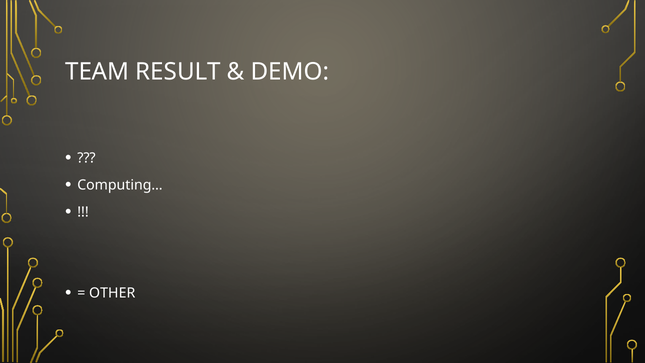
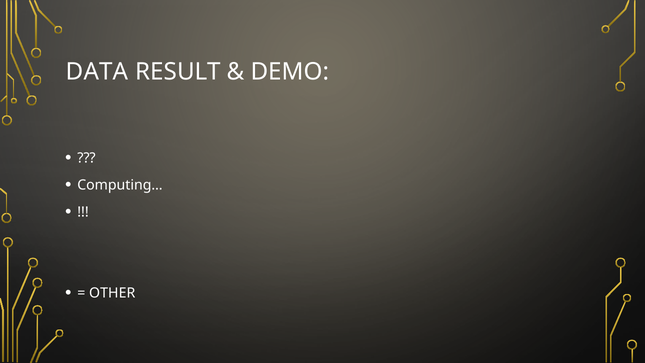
TEAM: TEAM -> DATA
